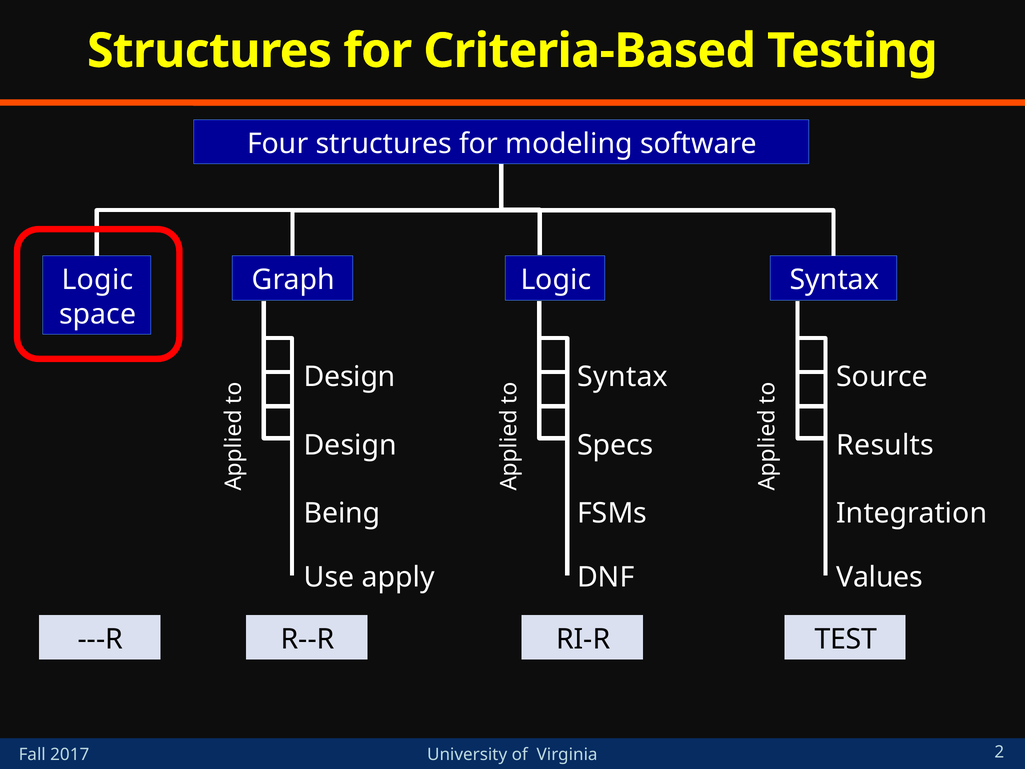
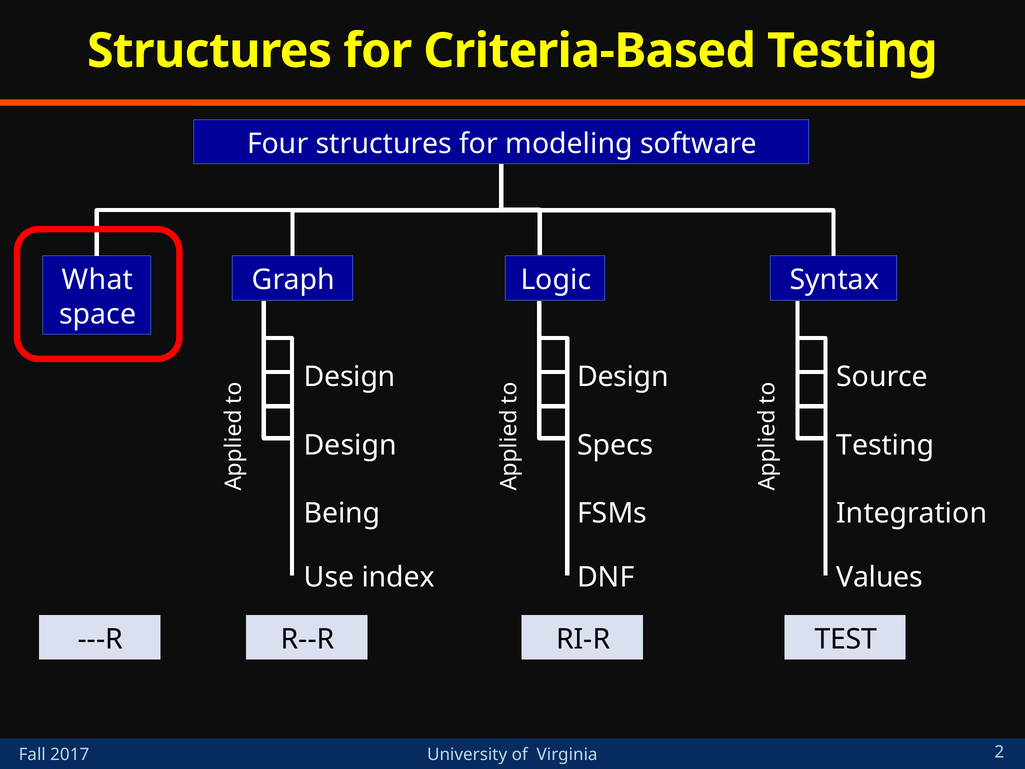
Logic at (97, 280): Logic -> What
Syntax at (623, 377): Syntax -> Design
Results at (885, 445): Results -> Testing
apply: apply -> index
